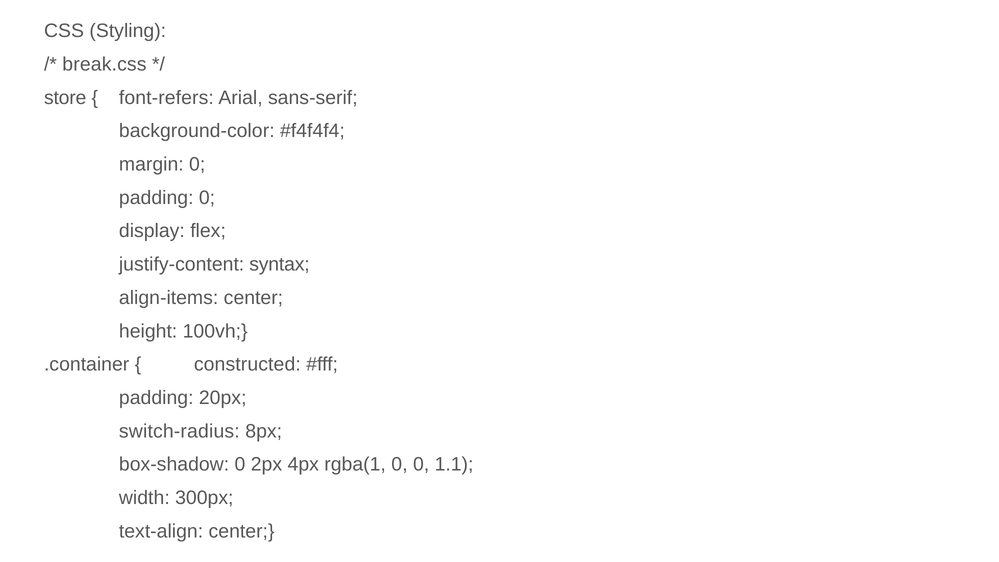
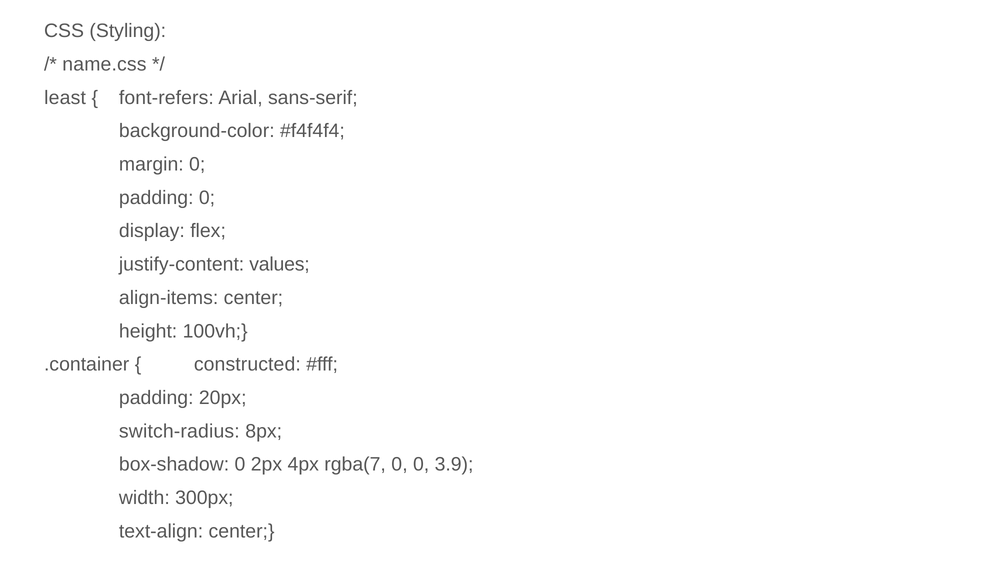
break.css: break.css -> name.css
store: store -> least
syntax: syntax -> values
rgba(1: rgba(1 -> rgba(7
1.1: 1.1 -> 3.9
